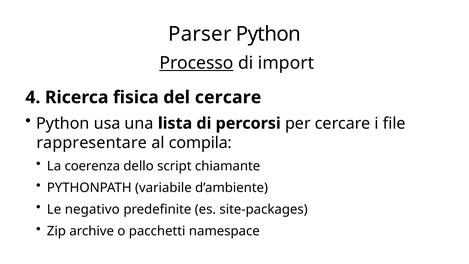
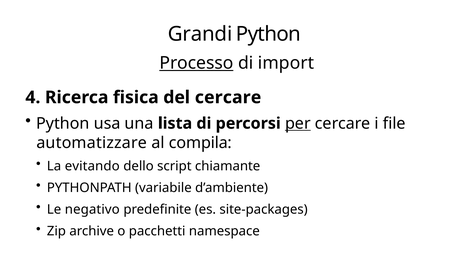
Parser: Parser -> Grandi
per underline: none -> present
rappresentare: rappresentare -> automatizzare
coerenza: coerenza -> evitando
